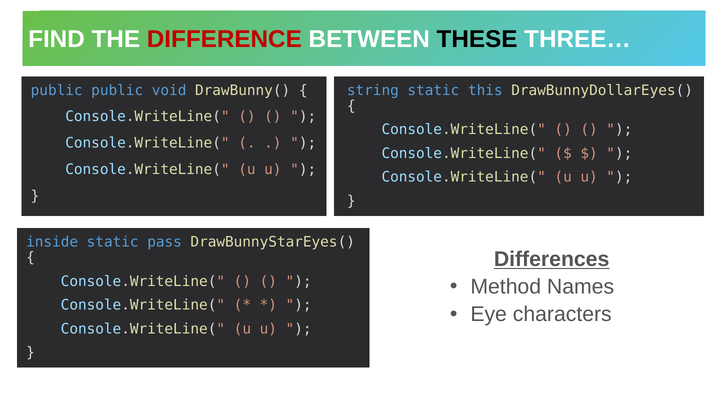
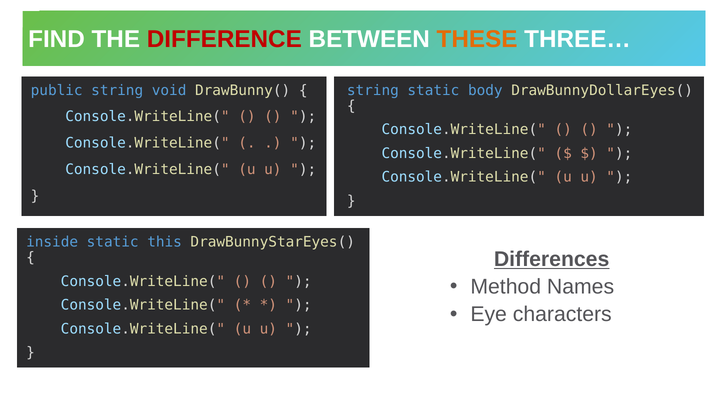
THESE colour: black -> orange
this: this -> body
public public: public -> string
pass: pass -> this
